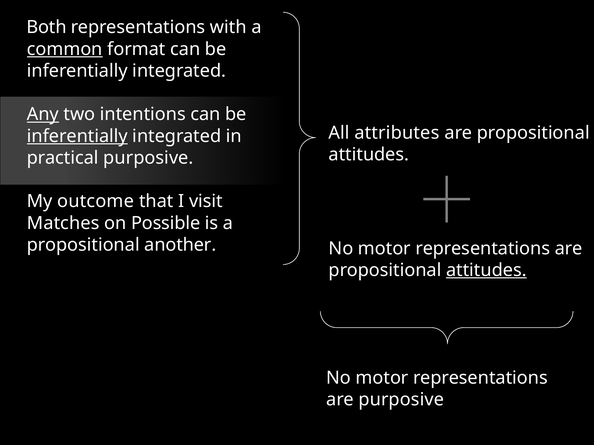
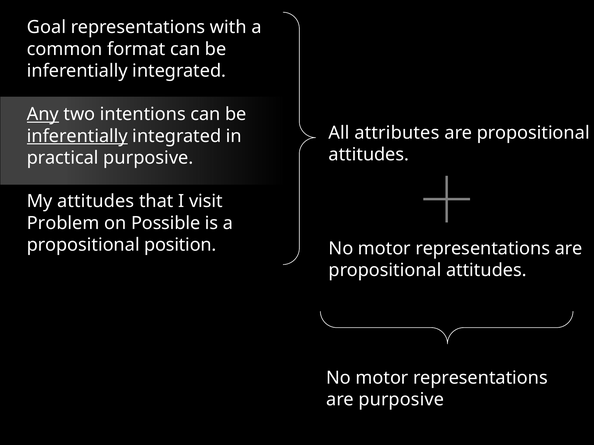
Both: Both -> Goal
common underline: present -> none
My outcome: outcome -> attitudes
Matches: Matches -> Problem
another: another -> position
attitudes at (486, 270) underline: present -> none
